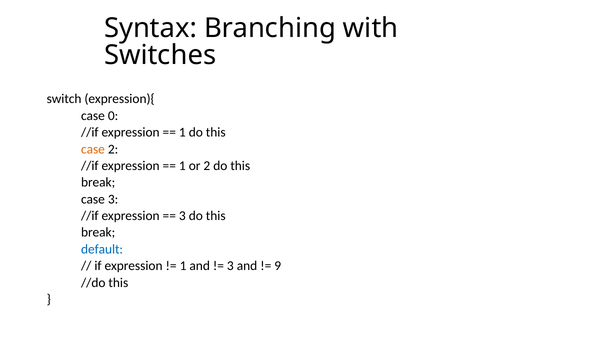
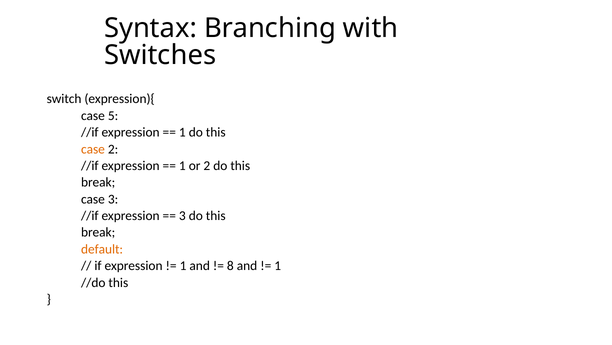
0: 0 -> 5
default colour: blue -> orange
3 at (230, 265): 3 -> 8
9 at (278, 265): 9 -> 1
